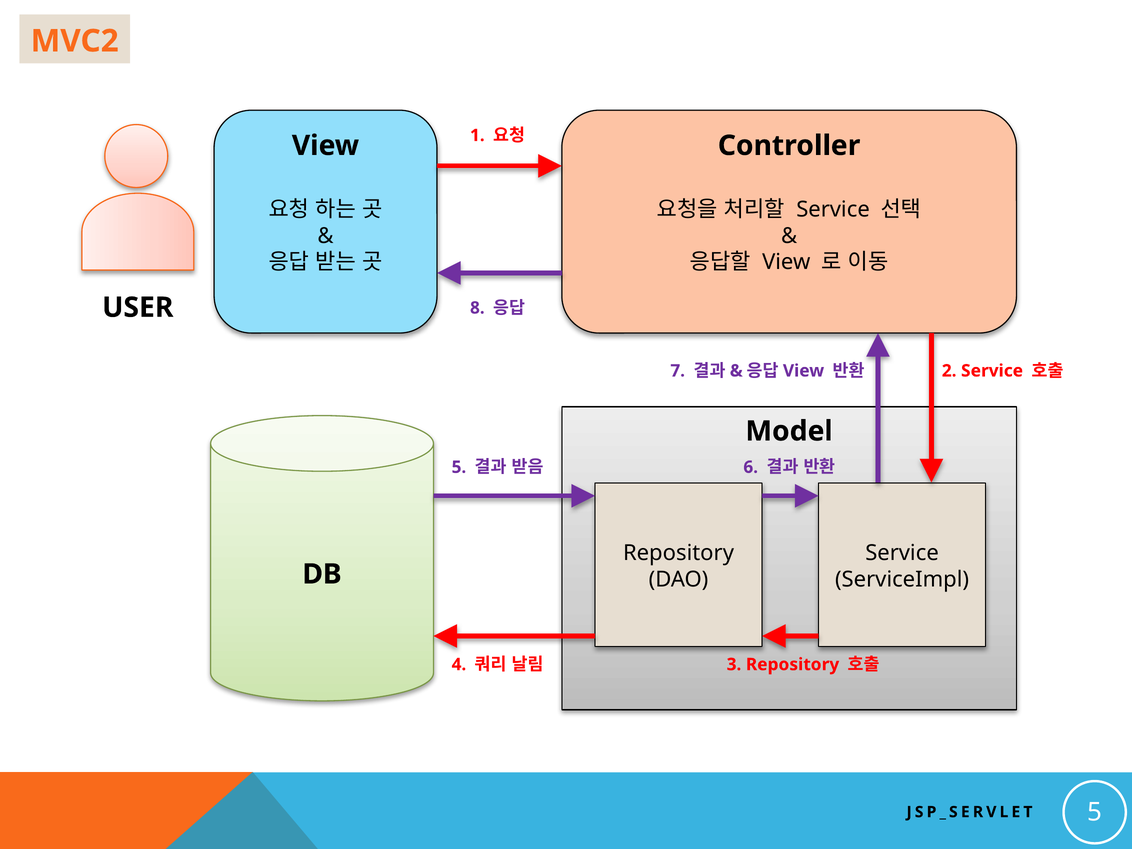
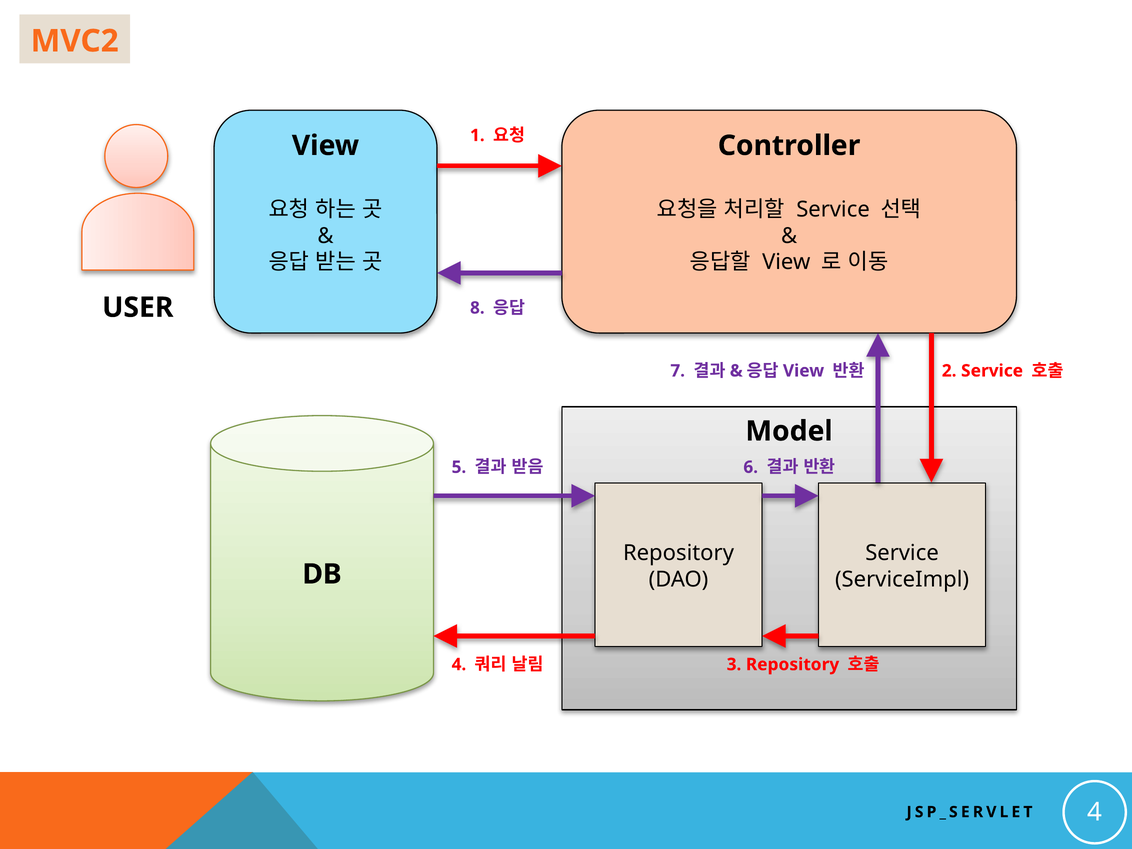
JSP_SERVLET 5: 5 -> 4
